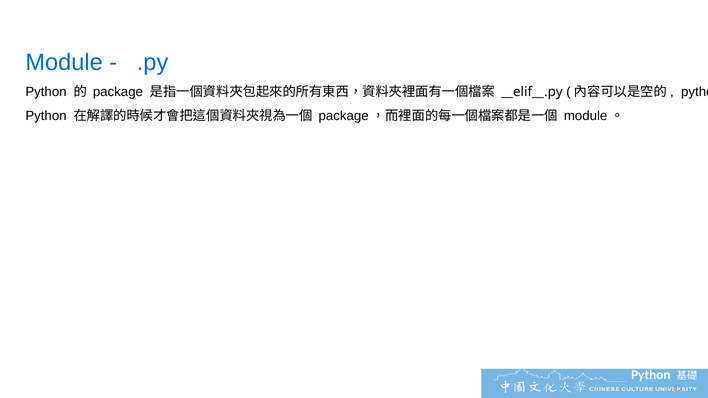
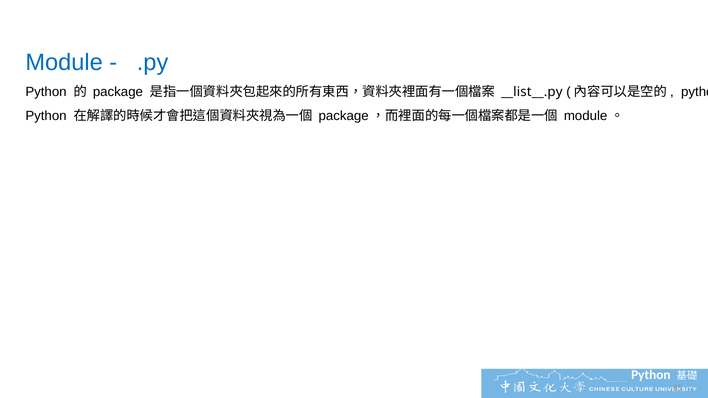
__elif__.py: __elif__.py -> __list__.py
